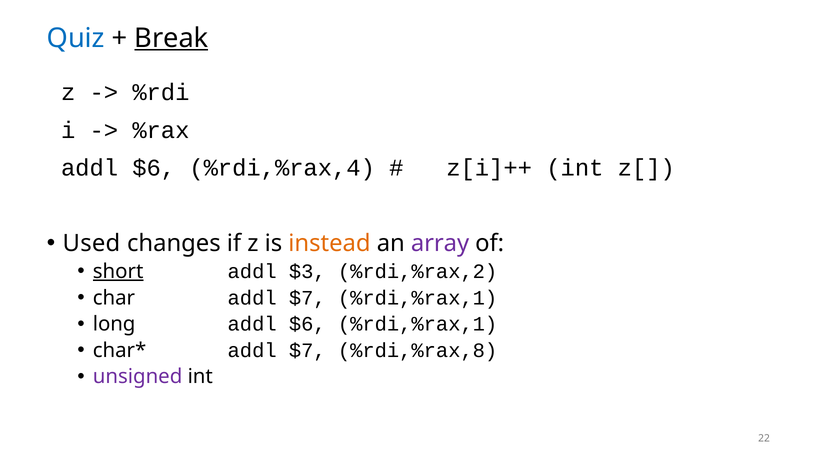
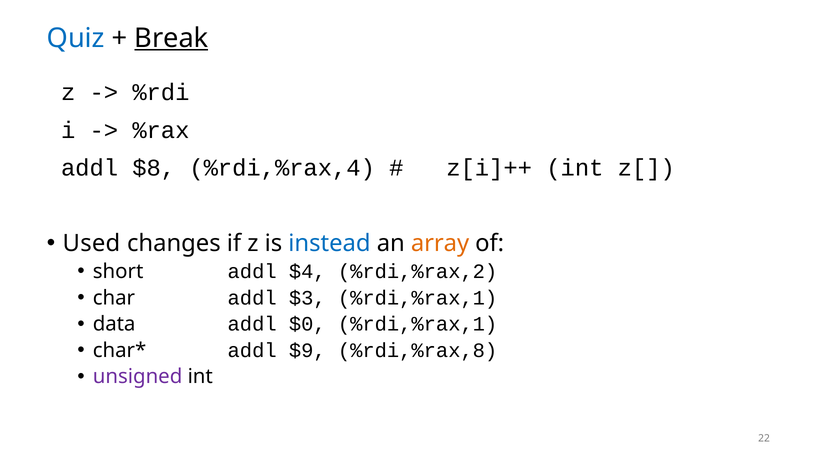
$6 at (154, 168): $6 -> $8
instead colour: orange -> blue
array colour: purple -> orange
short underline: present -> none
$3: $3 -> $4
char addl $7: $7 -> $3
long: long -> data
$6 at (307, 324): $6 -> $0
$7 at (307, 350): $7 -> $9
